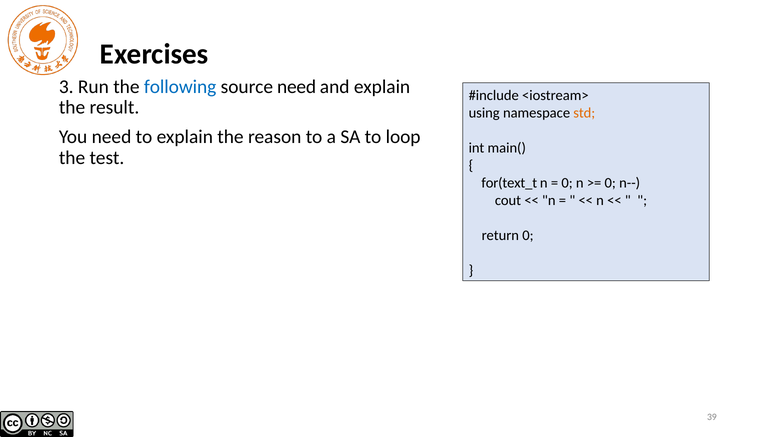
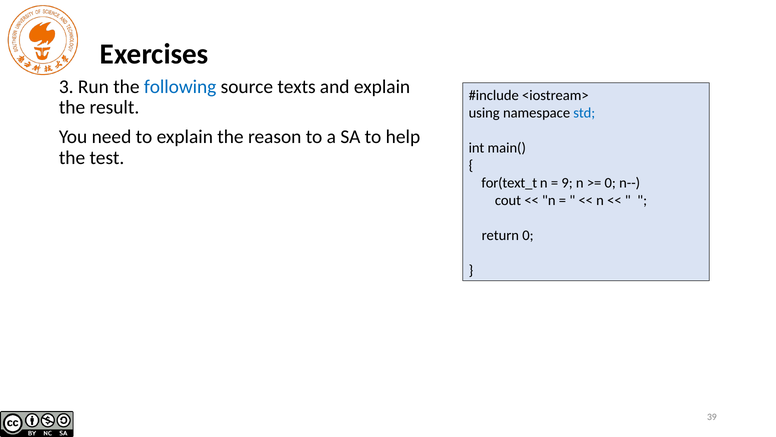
source need: need -> texts
std colour: orange -> blue
loop: loop -> help
0 at (567, 183): 0 -> 9
